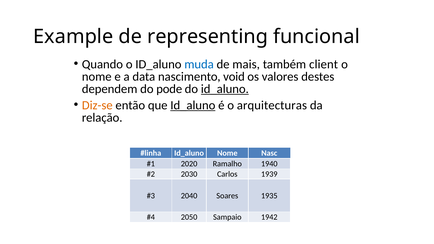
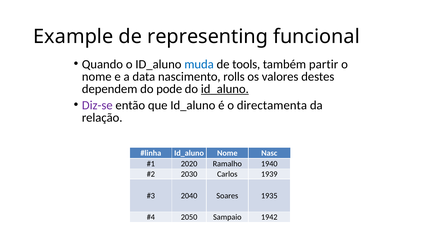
mais: mais -> tools
client: client -> partir
void: void -> rolls
Diz-se colour: orange -> purple
Id_aluno at (193, 105) underline: present -> none
arquitecturas: arquitecturas -> directamenta
